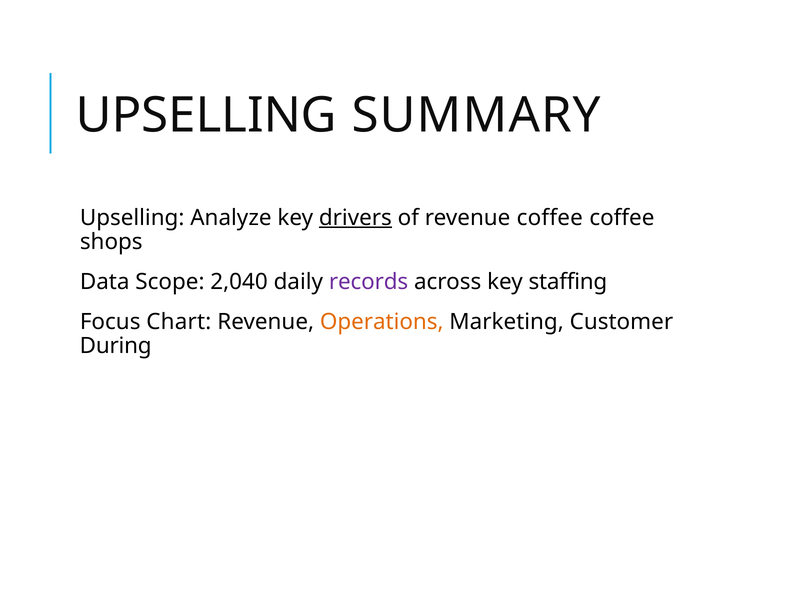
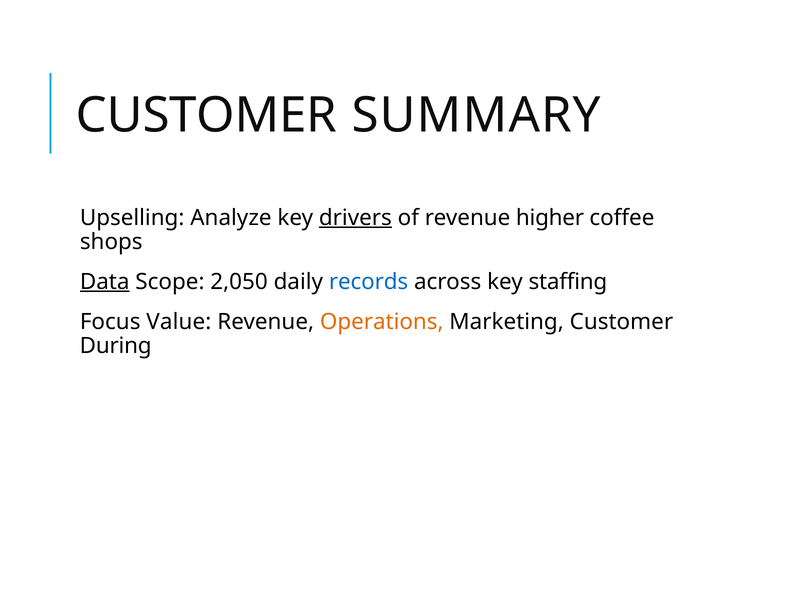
UPSELLING at (206, 116): UPSELLING -> CUSTOMER
revenue coffee: coffee -> higher
Data underline: none -> present
2,040: 2,040 -> 2,050
records colour: purple -> blue
Chart: Chart -> Value
